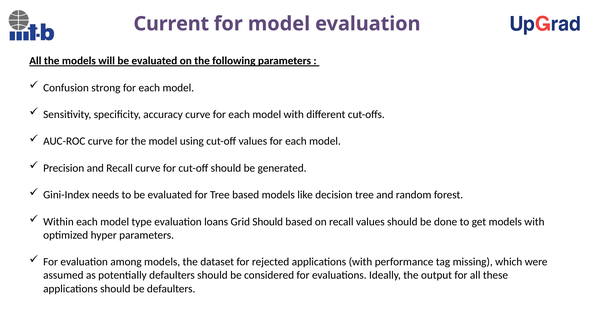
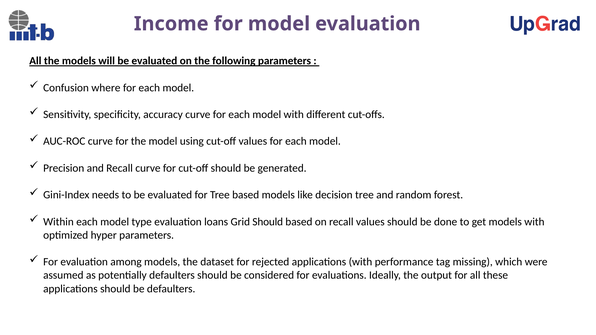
Current: Current -> Income
strong: strong -> where
